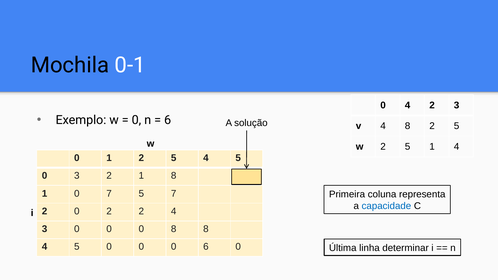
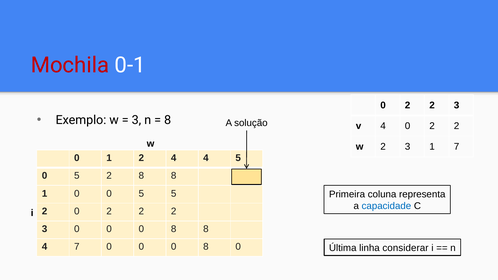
Mochila colour: black -> red
4 at (408, 105): 4 -> 2
0 at (136, 120): 0 -> 3
6 at (168, 120): 6 -> 8
4 8: 8 -> 0
5 at (457, 126): 5 -> 2
w 2 5: 5 -> 3
1 4: 4 -> 7
1 2 5: 5 -> 4
3 at (77, 176): 3 -> 5
2 1: 1 -> 8
1 0 7: 7 -> 0
5 7: 7 -> 5
2 2 4: 4 -> 2
5 at (77, 247): 5 -> 7
6 at (206, 247): 6 -> 8
determinar: determinar -> considerar
